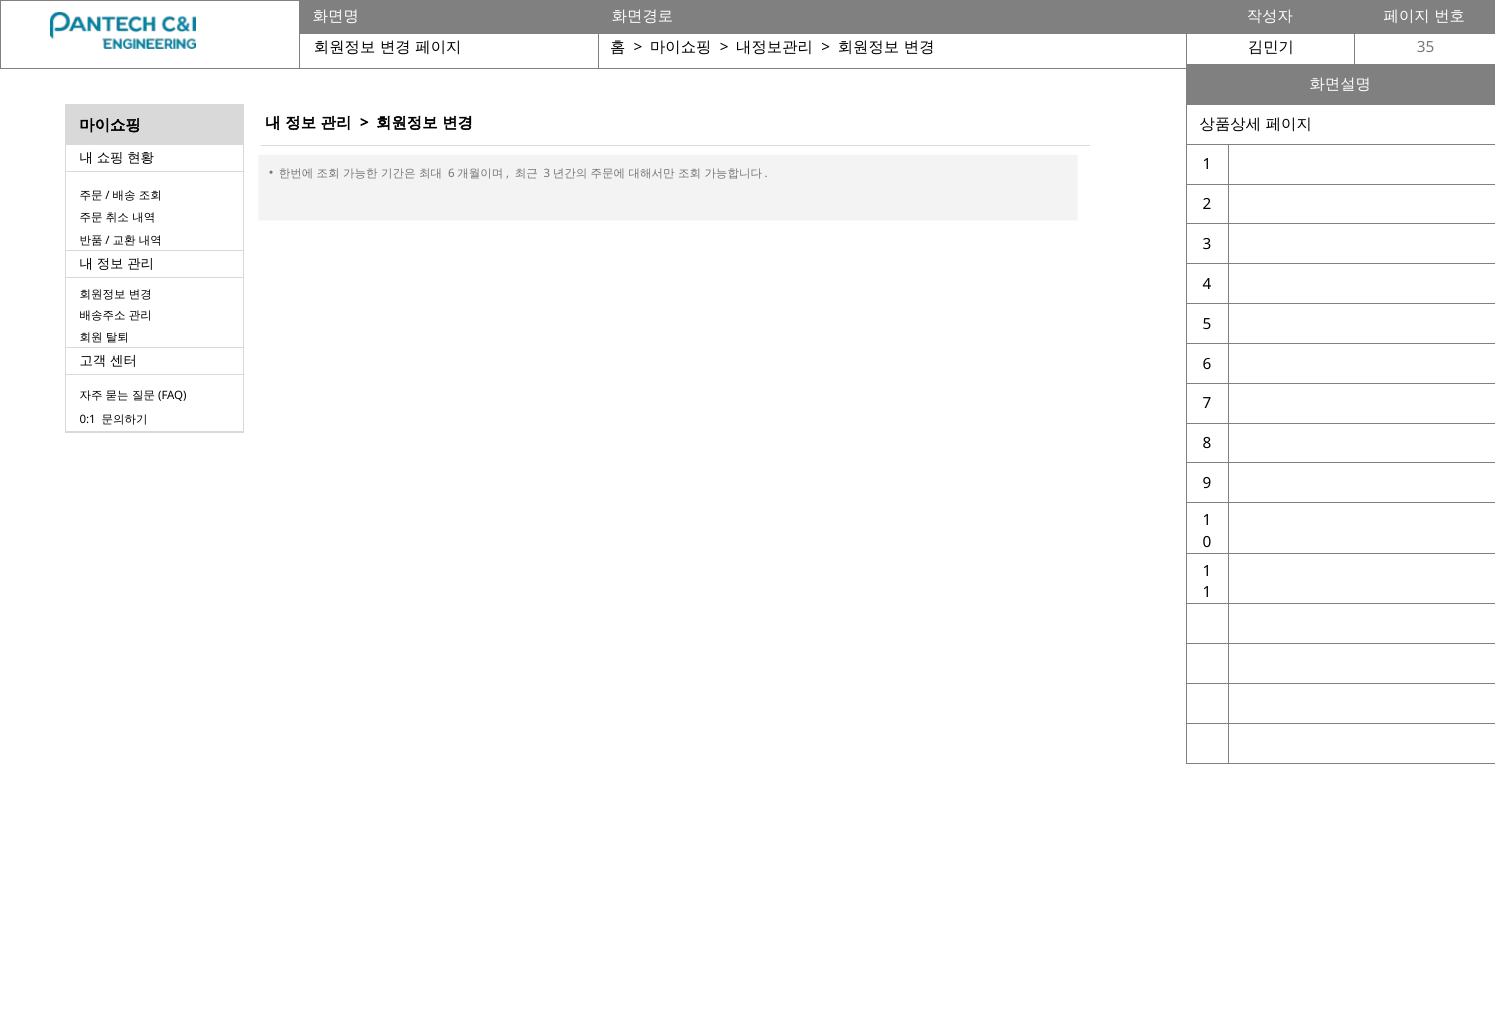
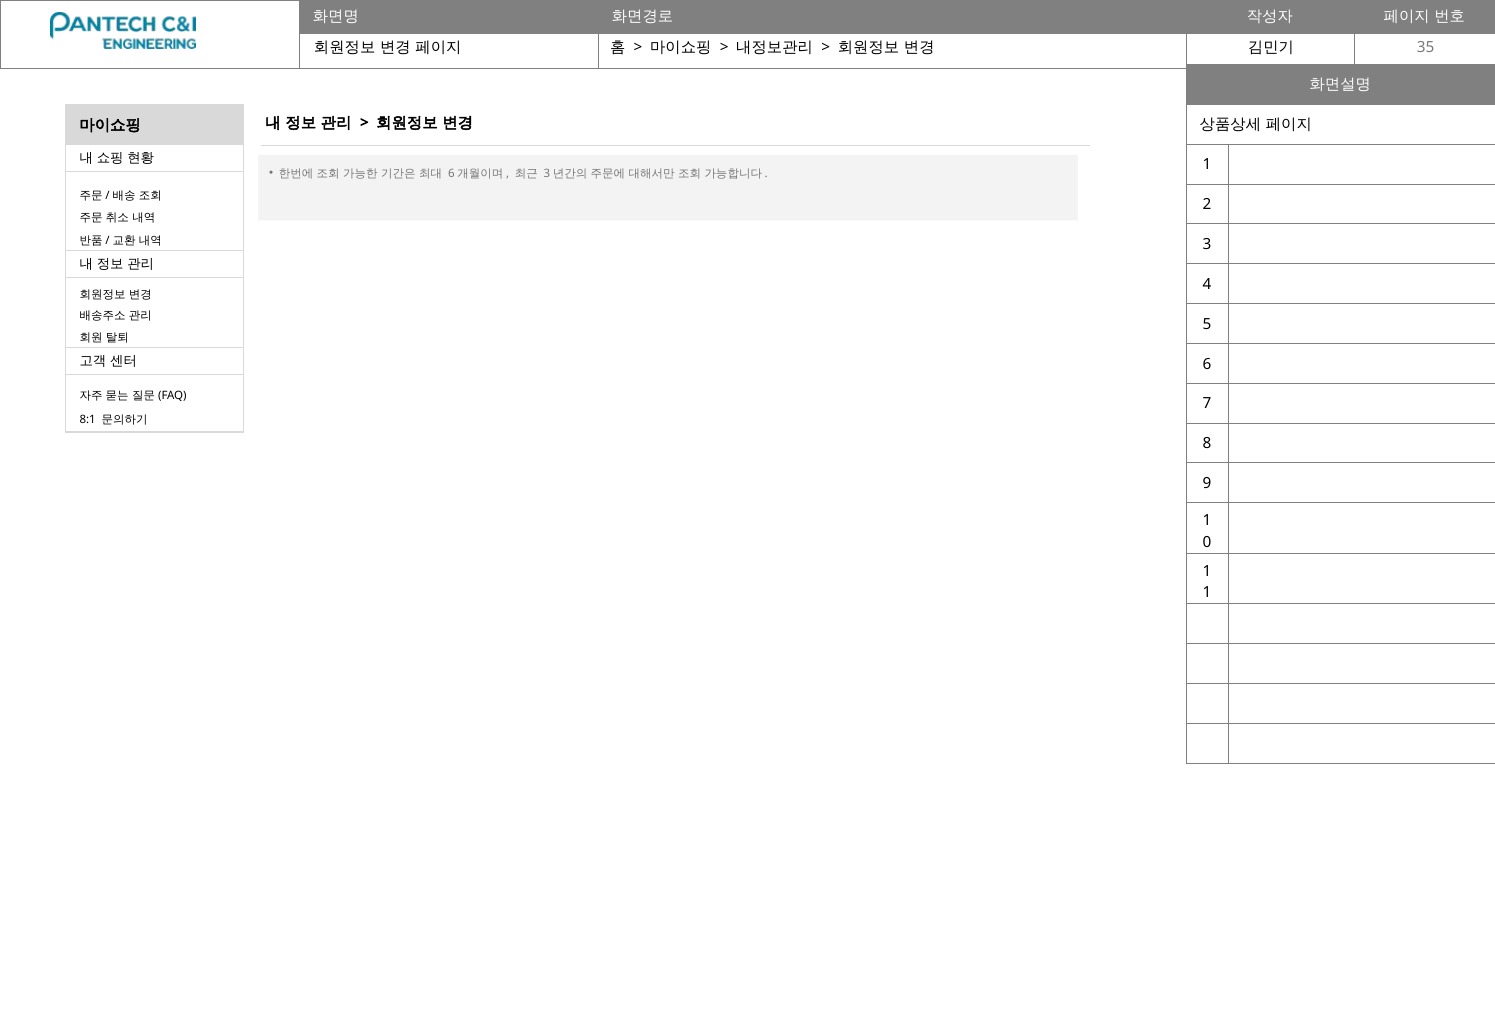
0:1: 0:1 -> 8:1
